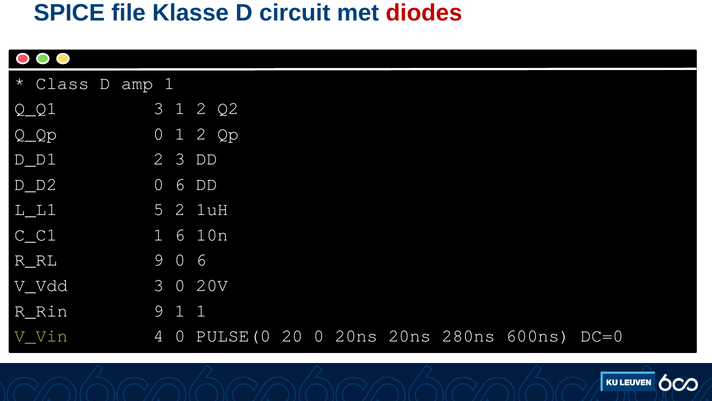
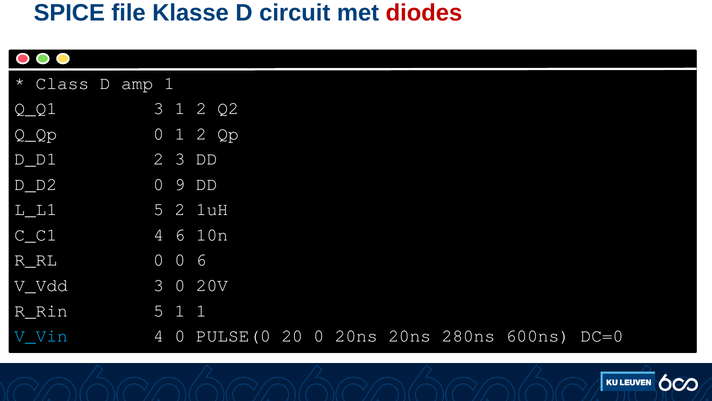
D_D2 0 6: 6 -> 9
C_C1 1: 1 -> 4
R_RL 9: 9 -> 0
R_Rin 9: 9 -> 5
V_Vin colour: light green -> light blue
